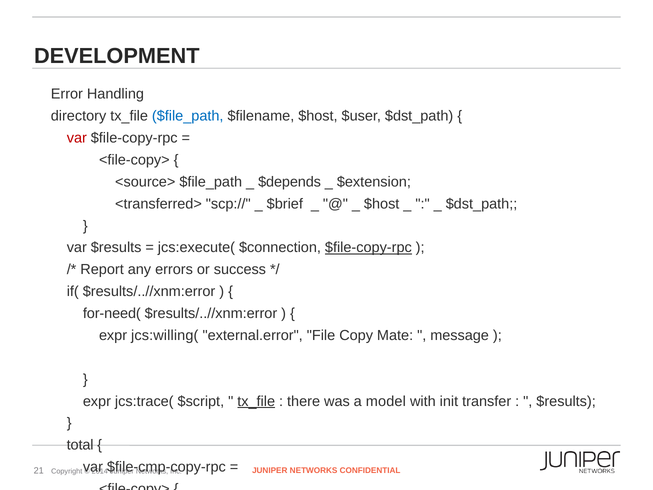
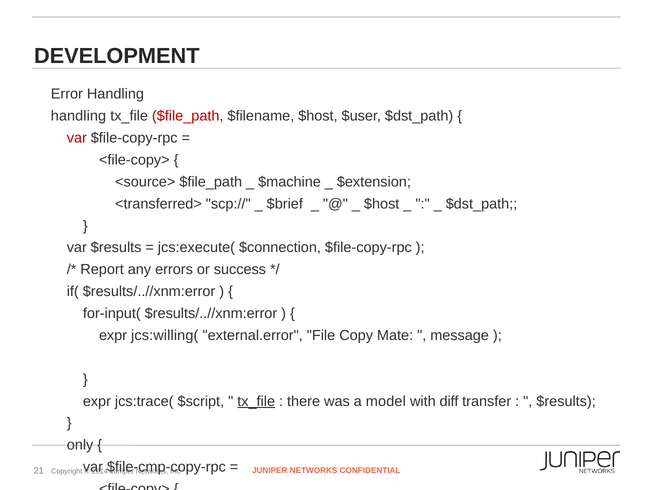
directory at (79, 116): directory -> handling
$file_path at (188, 116) colour: blue -> red
$depends: $depends -> $machine
$file-copy-rpc at (368, 248) underline: present -> none
for-need(: for-need( -> for-input(
init: init -> diff
total: total -> only
